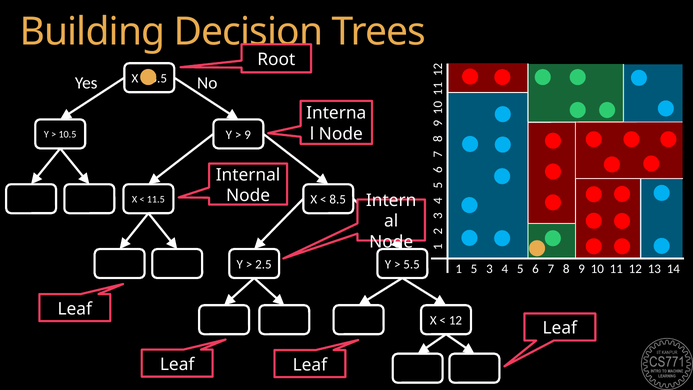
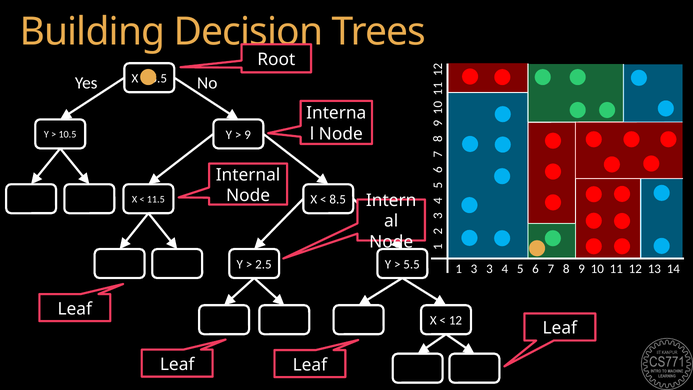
1 5: 5 -> 3
